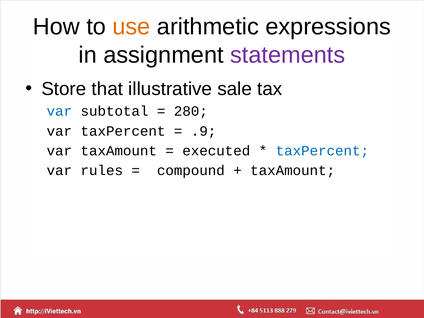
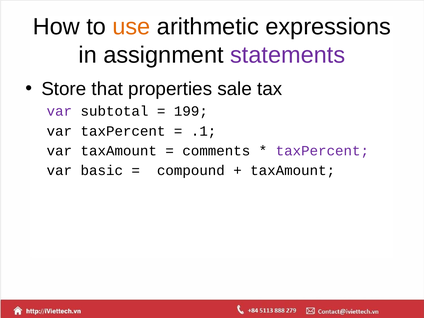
illustrative: illustrative -> properties
var at (59, 111) colour: blue -> purple
280: 280 -> 199
.9: .9 -> .1
executed: executed -> comments
taxPercent at (322, 151) colour: blue -> purple
rules: rules -> basic
